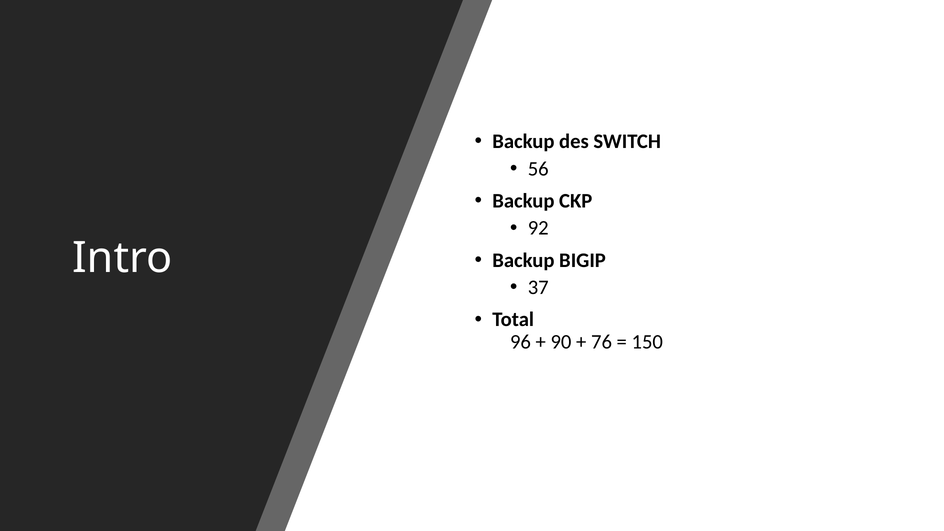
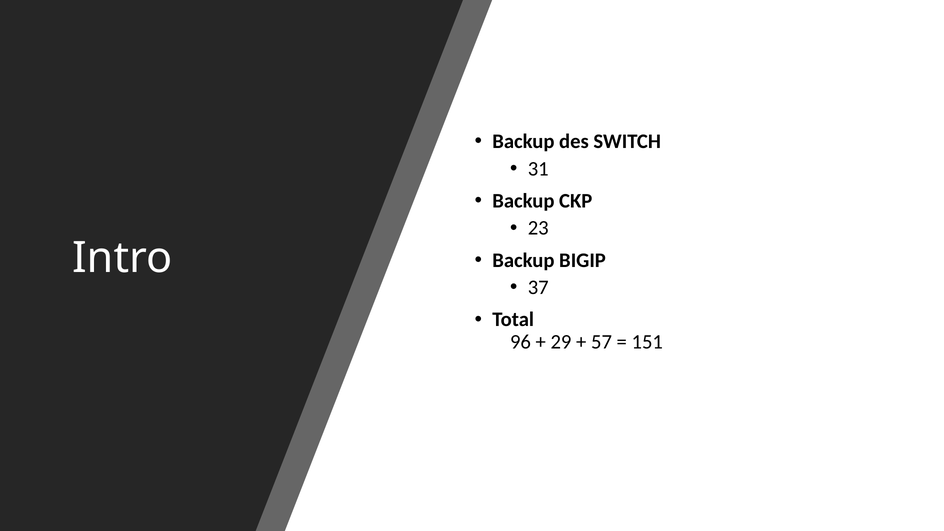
56: 56 -> 31
92: 92 -> 23
90: 90 -> 29
76: 76 -> 57
150: 150 -> 151
